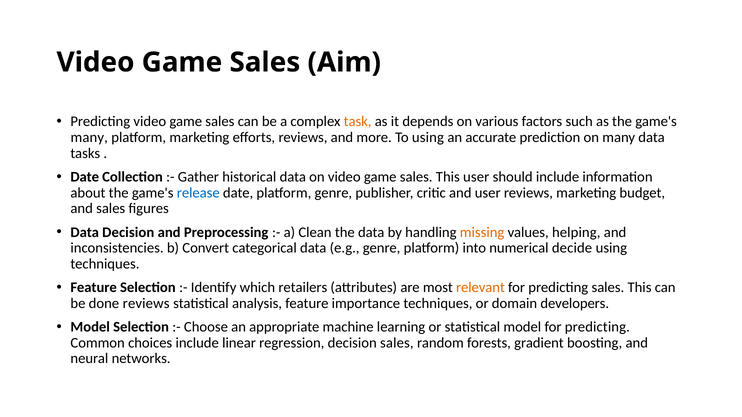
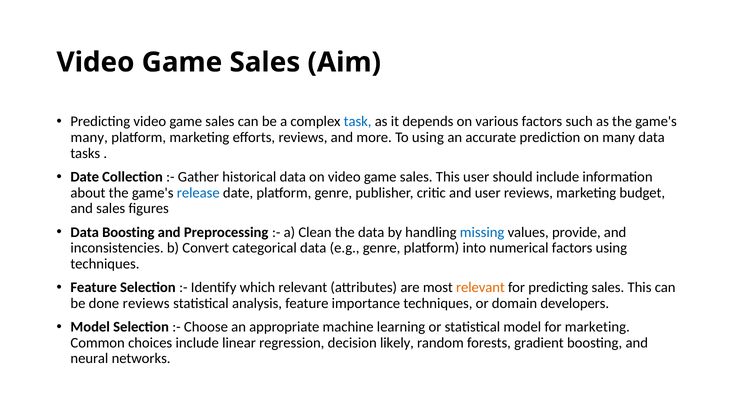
task colour: orange -> blue
Data Decision: Decision -> Boosting
missing colour: orange -> blue
helping: helping -> provide
numerical decide: decide -> factors
which retailers: retailers -> relevant
model for predicting: predicting -> marketing
decision sales: sales -> likely
